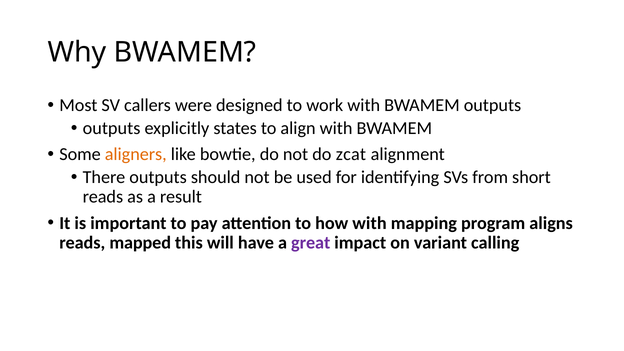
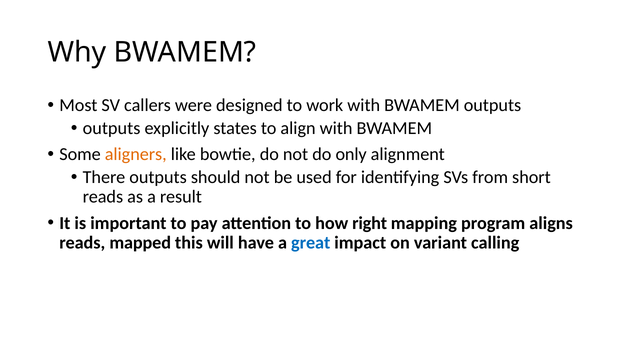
zcat: zcat -> only
how with: with -> right
great colour: purple -> blue
